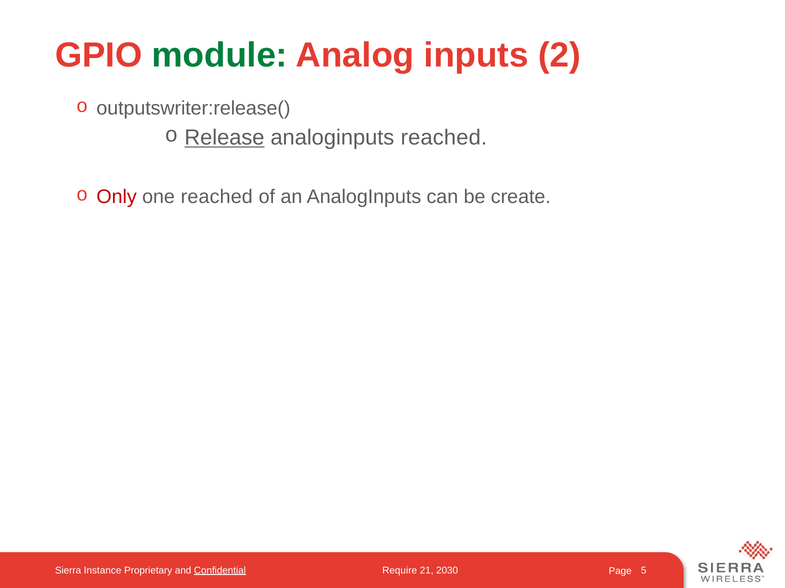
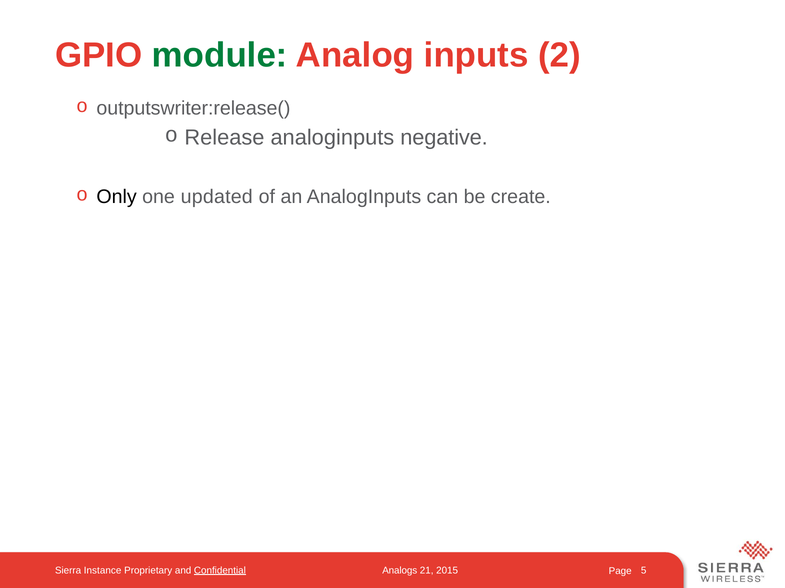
Release underline: present -> none
analoginputs reached: reached -> negative
Only colour: red -> black
one reached: reached -> updated
Require: Require -> Analogs
2030: 2030 -> 2015
